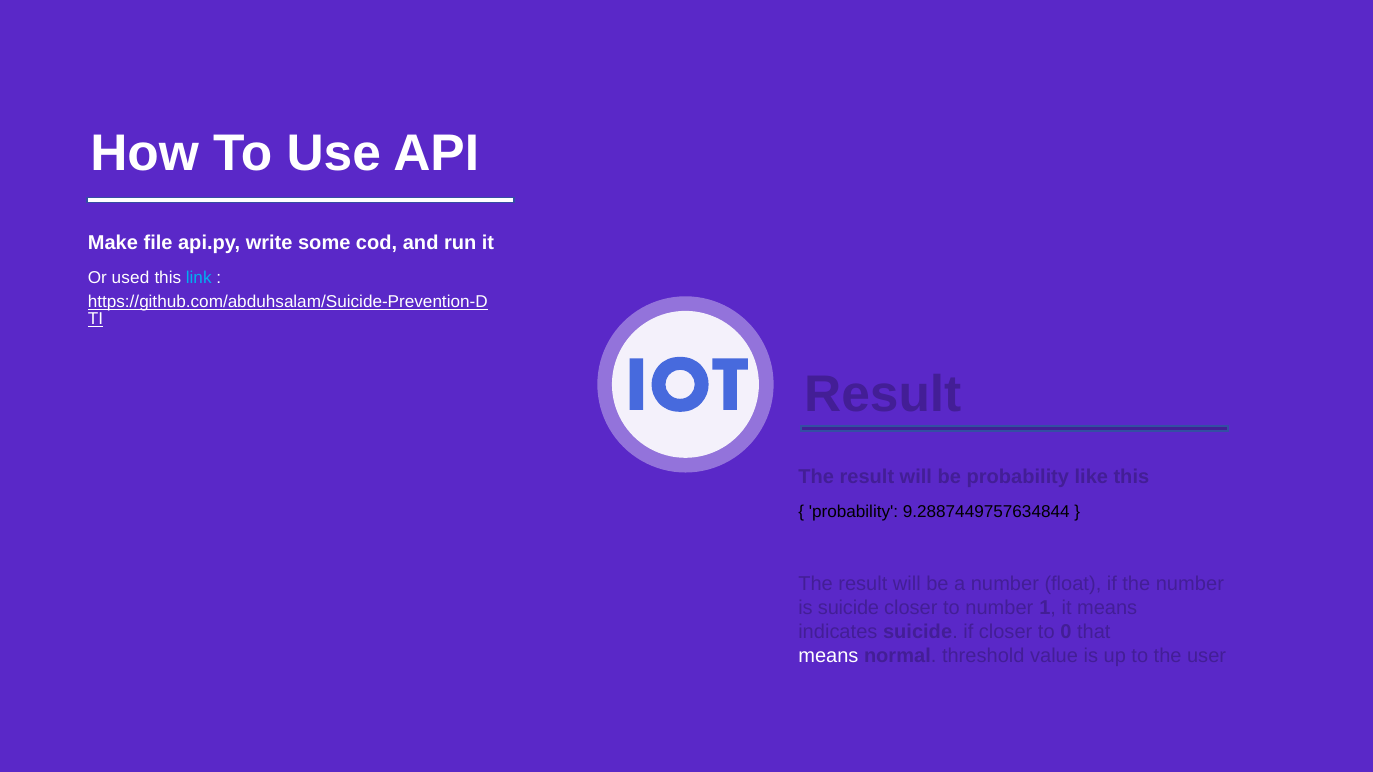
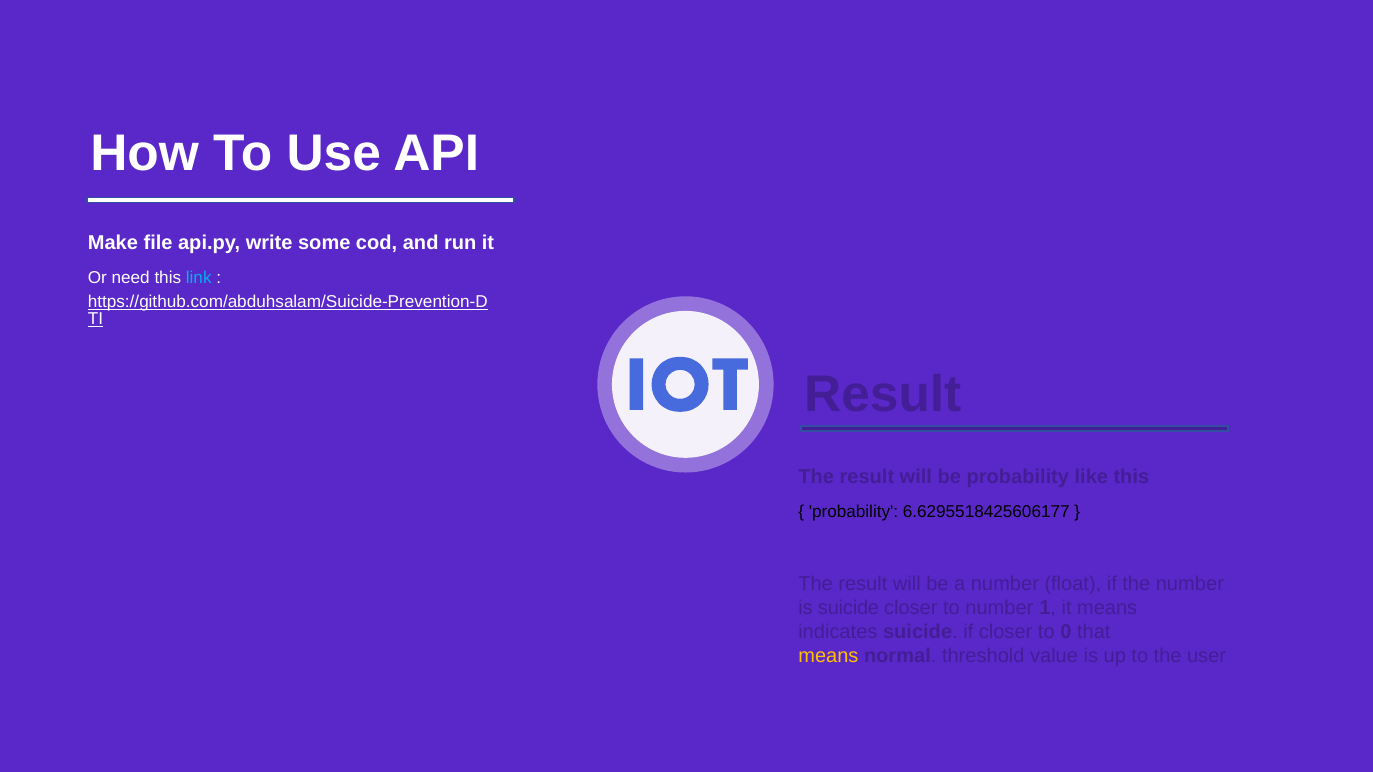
used: used -> need
9.2887449757634844: 9.2887449757634844 -> 6.6295518425606177
means at (828, 656) colour: white -> yellow
